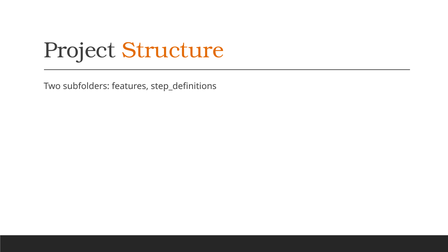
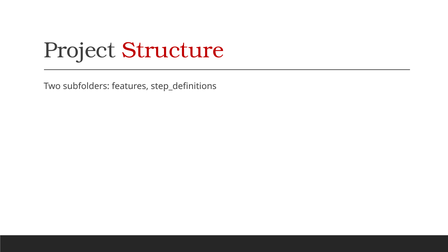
Structure colour: orange -> red
